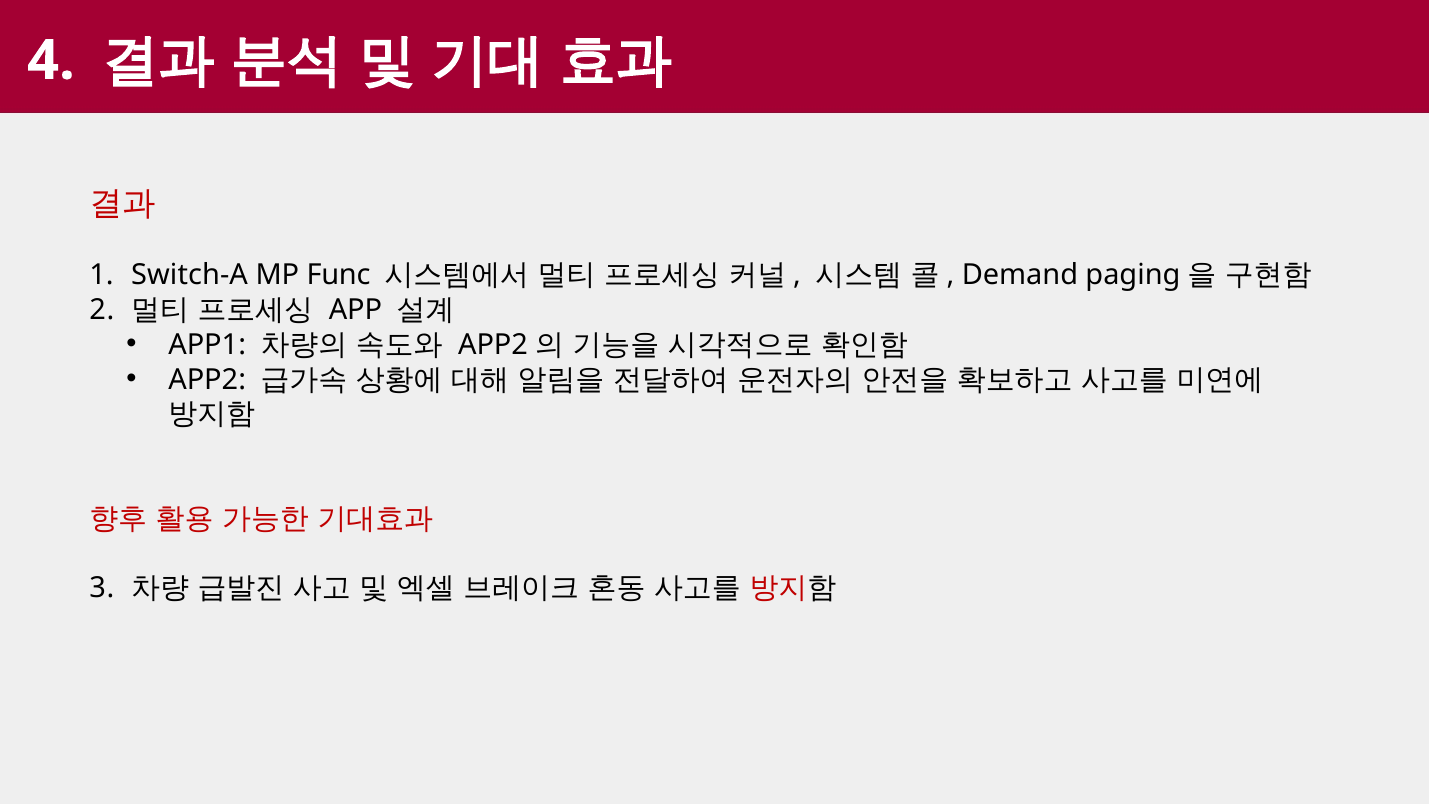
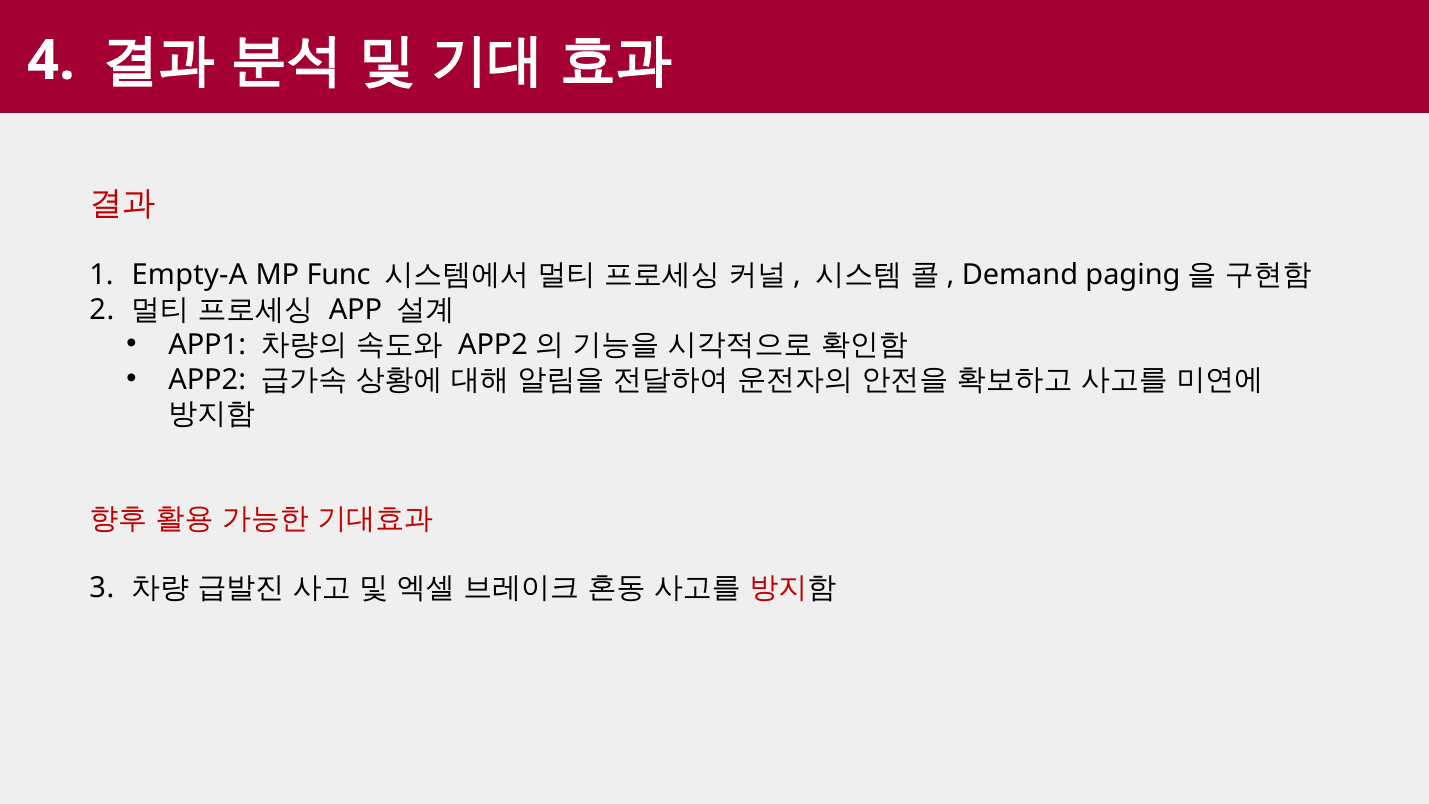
Switch-A: Switch-A -> Empty-A
